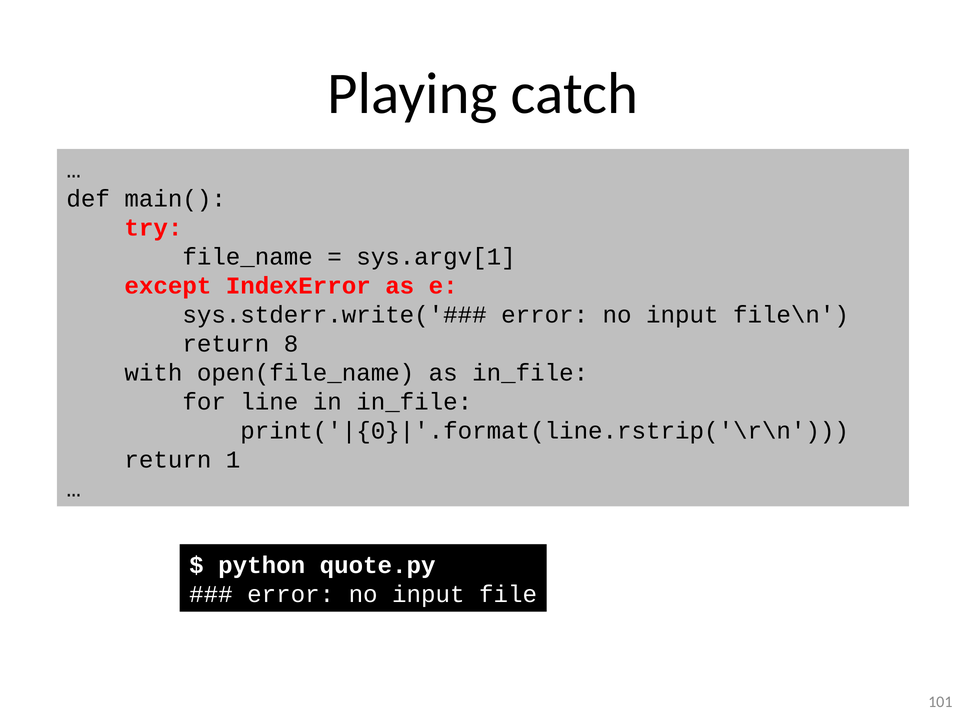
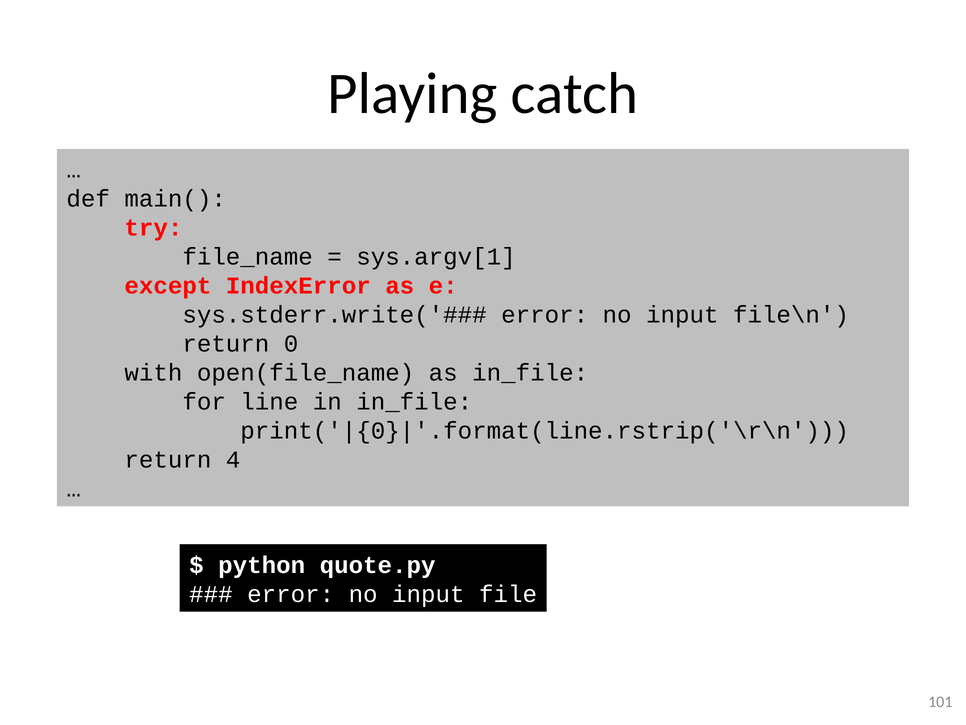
8: 8 -> 0
1: 1 -> 4
